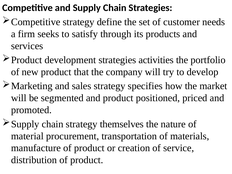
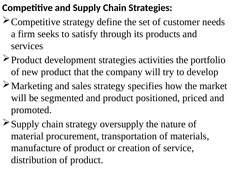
themselves: themselves -> oversupply
